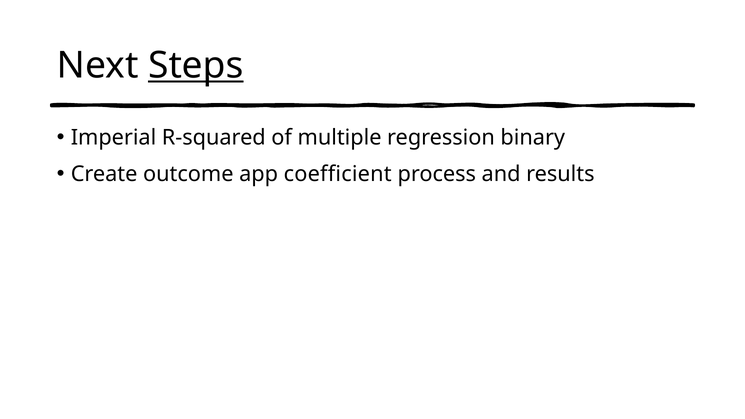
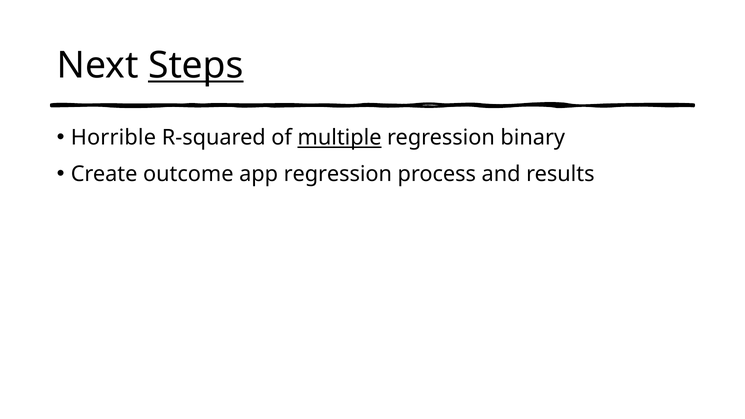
Imperial: Imperial -> Horrible
multiple underline: none -> present
app coefficient: coefficient -> regression
